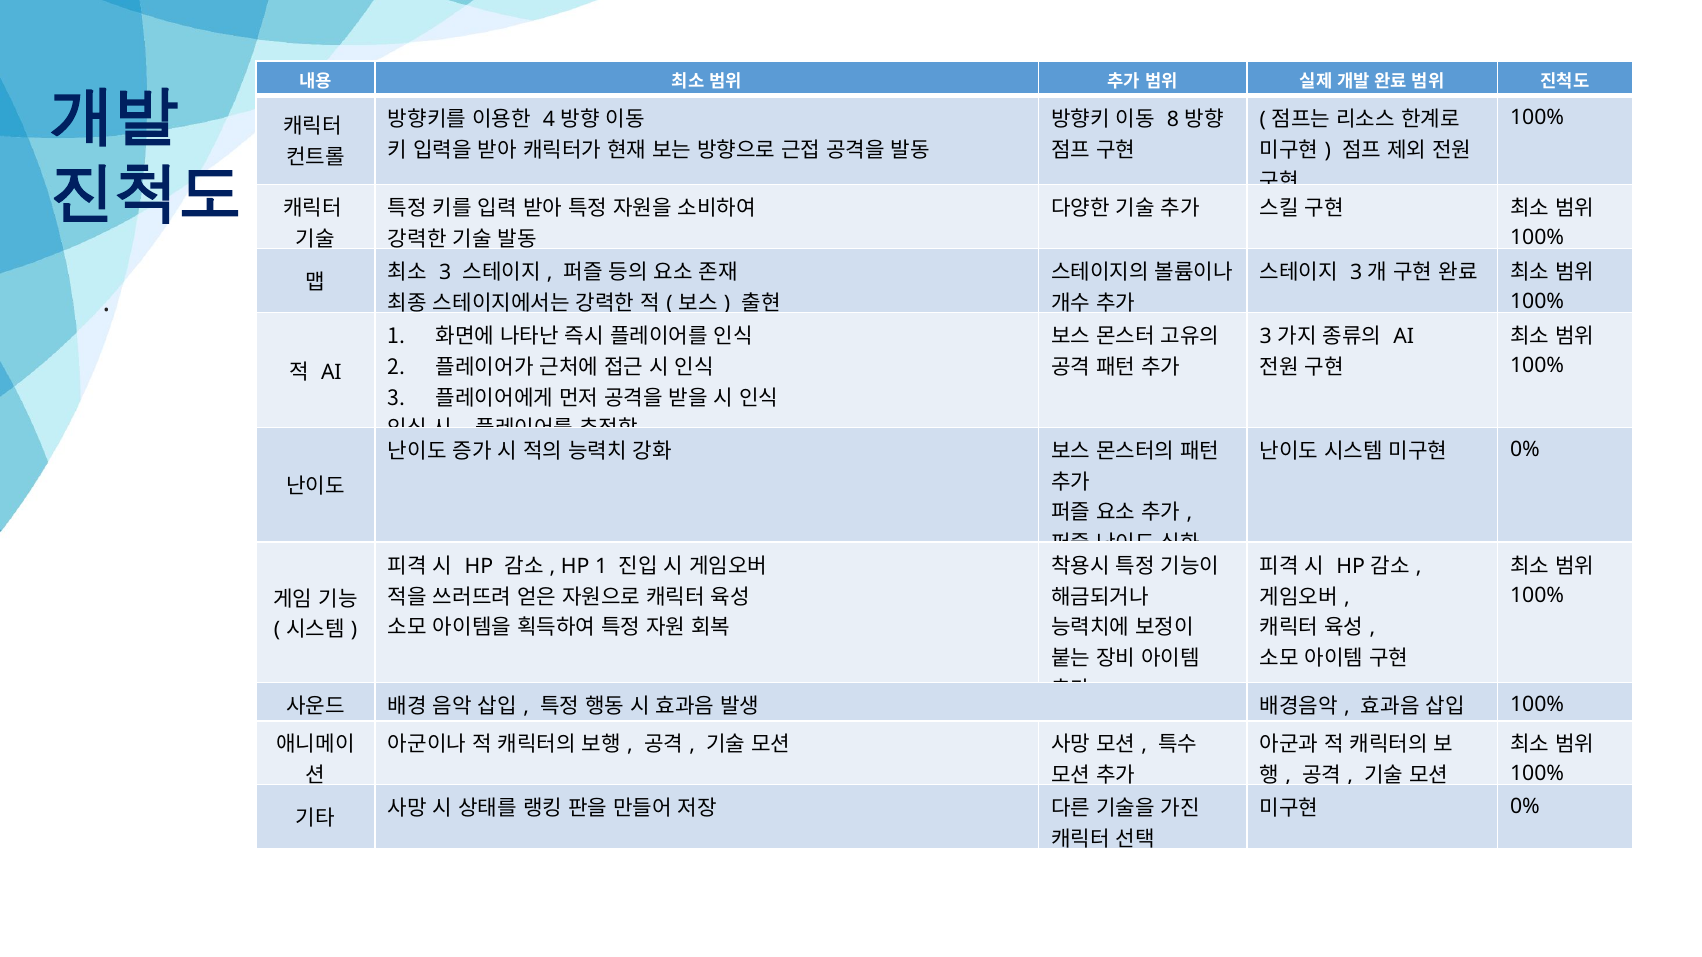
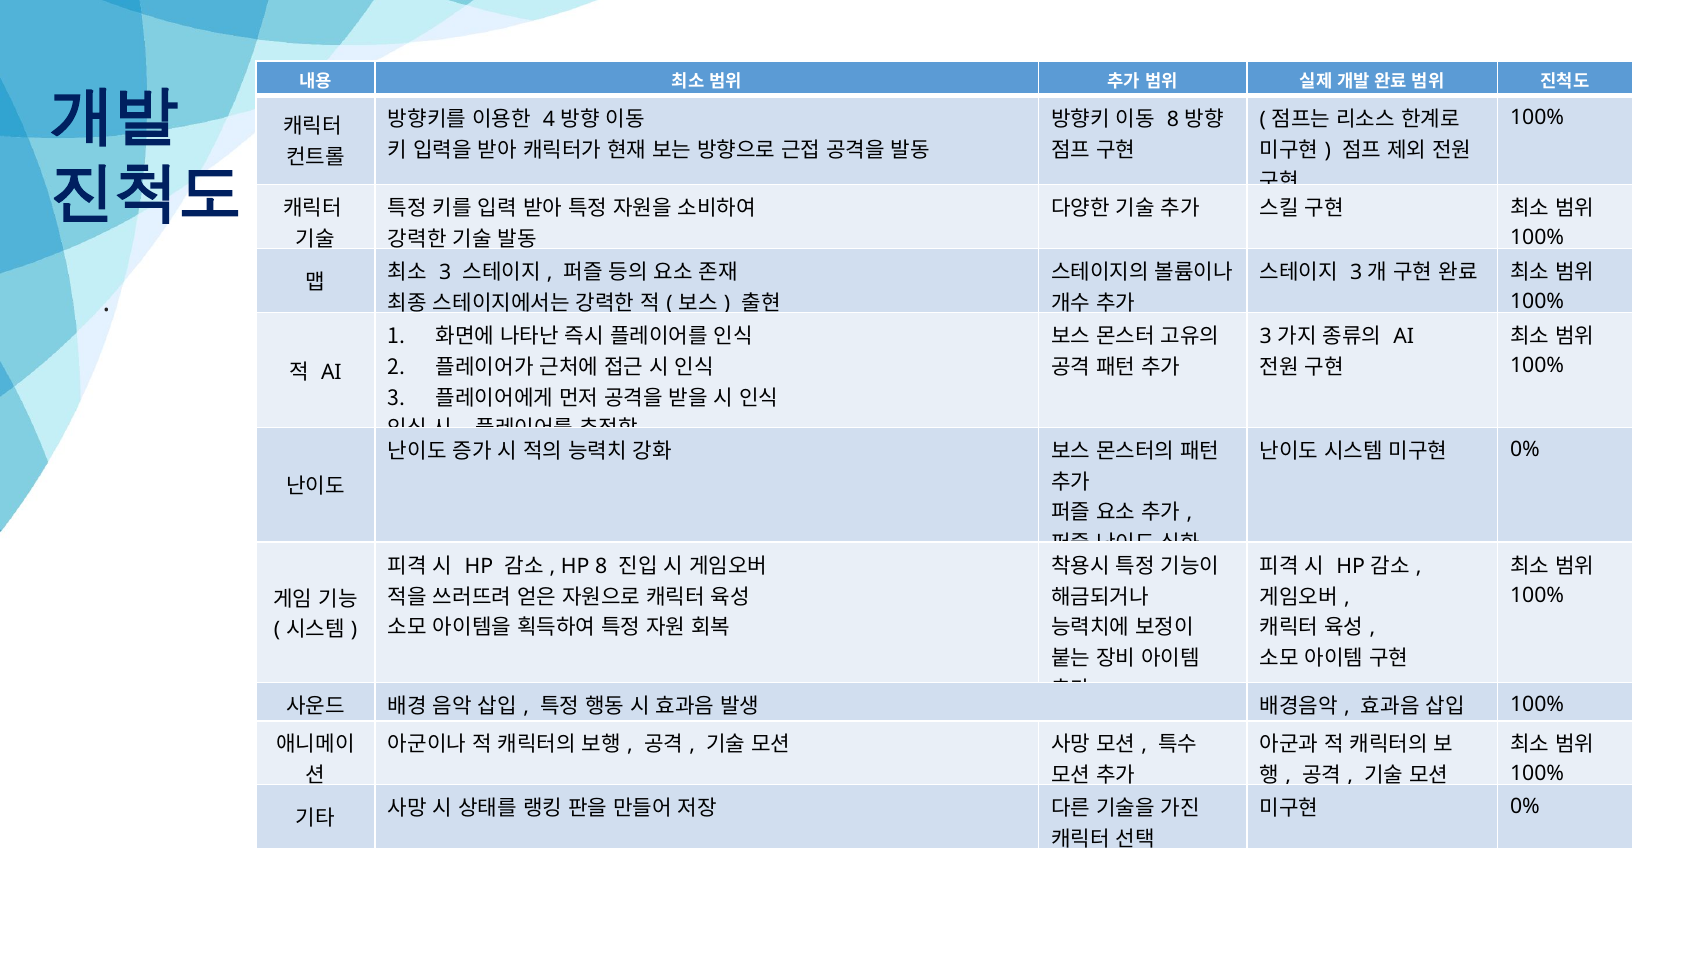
HP 1: 1 -> 8
